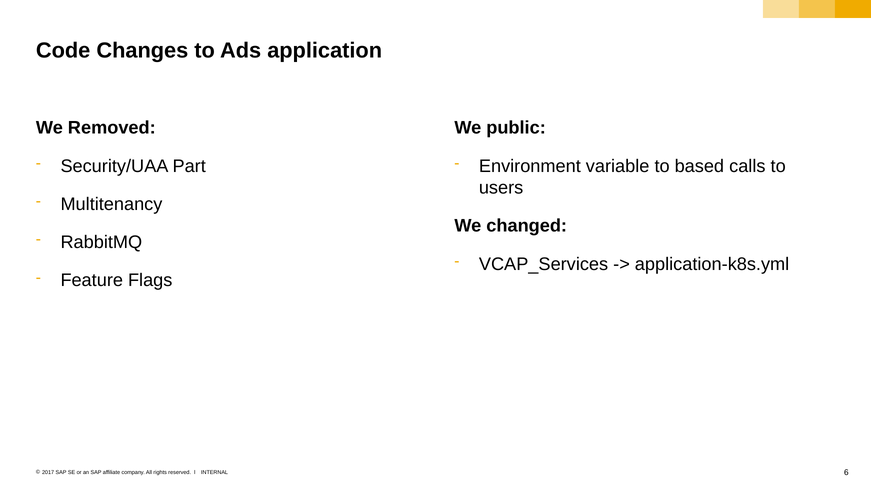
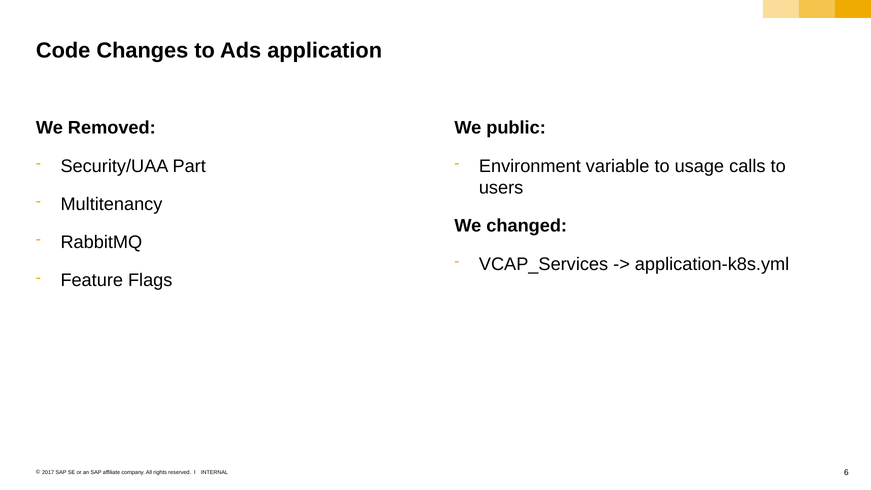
based: based -> usage
